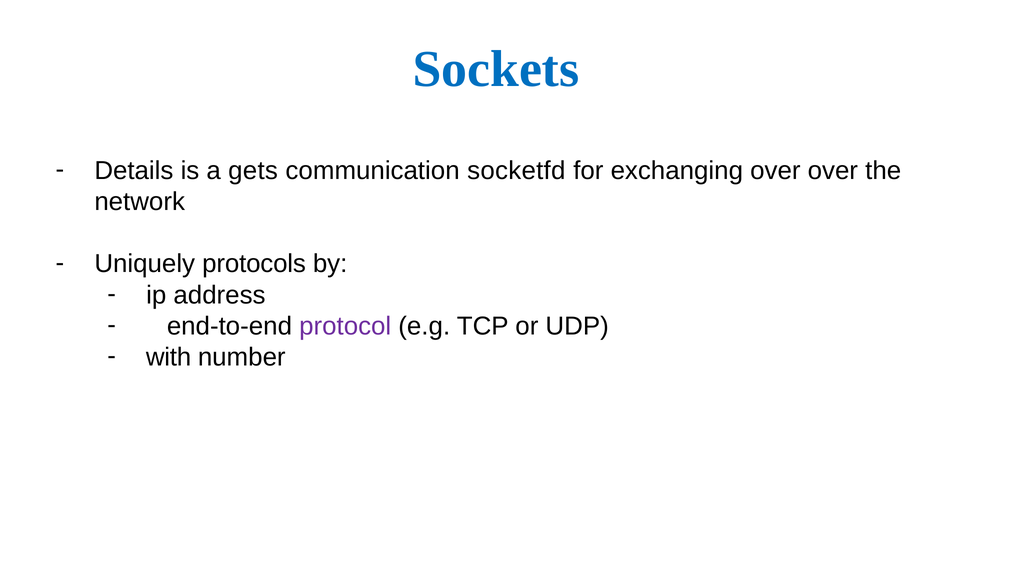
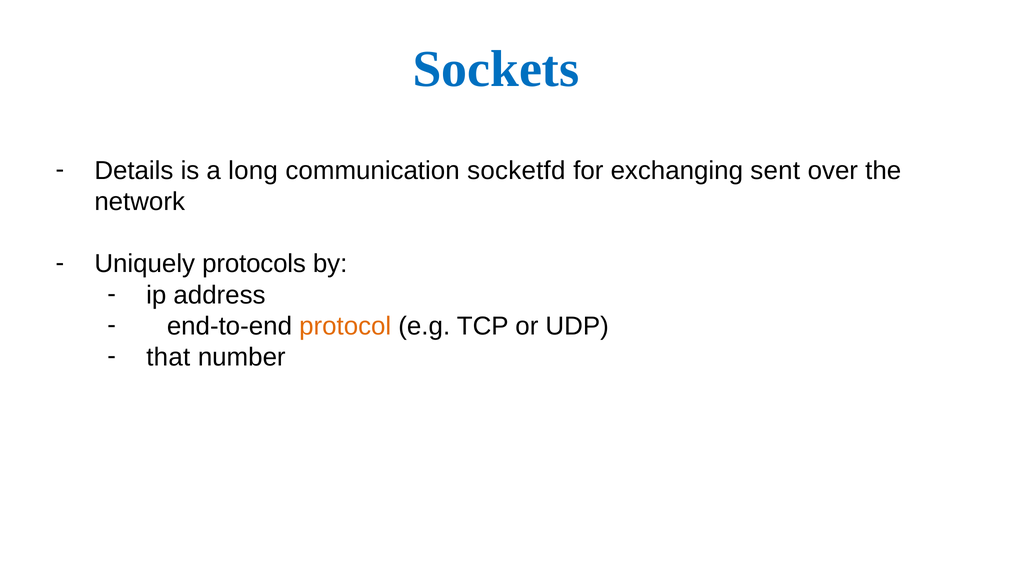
gets: gets -> long
exchanging over: over -> sent
protocol colour: purple -> orange
with: with -> that
